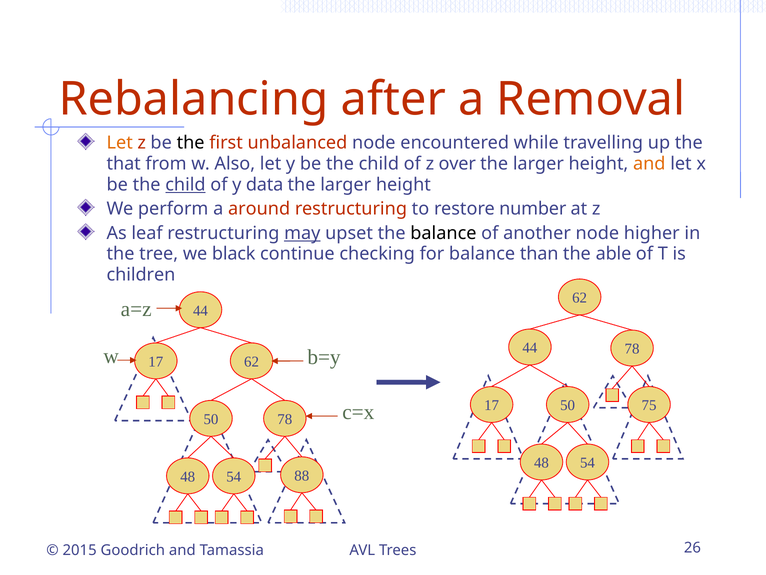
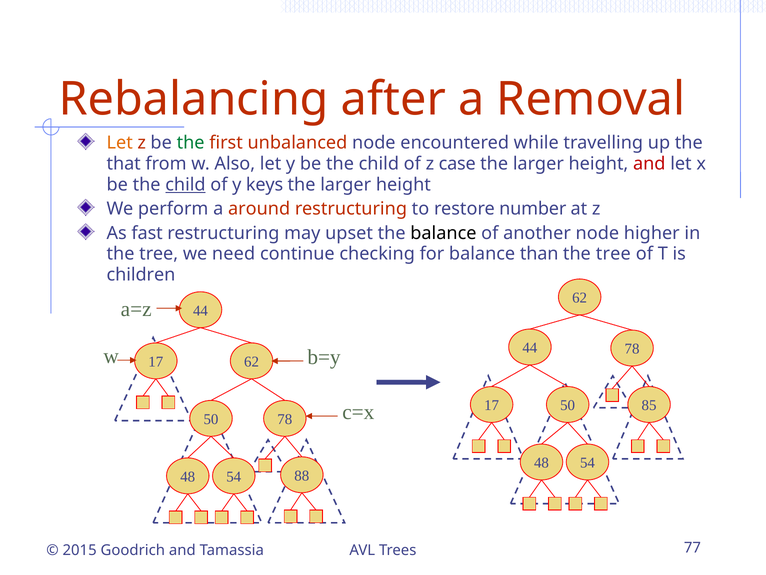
the at (191, 143) colour: black -> green
over: over -> case
and at (649, 164) colour: orange -> red
data: data -> keys
leaf: leaf -> fast
may underline: present -> none
black: black -> need
able at (614, 254): able -> tree
75: 75 -> 85
26: 26 -> 77
